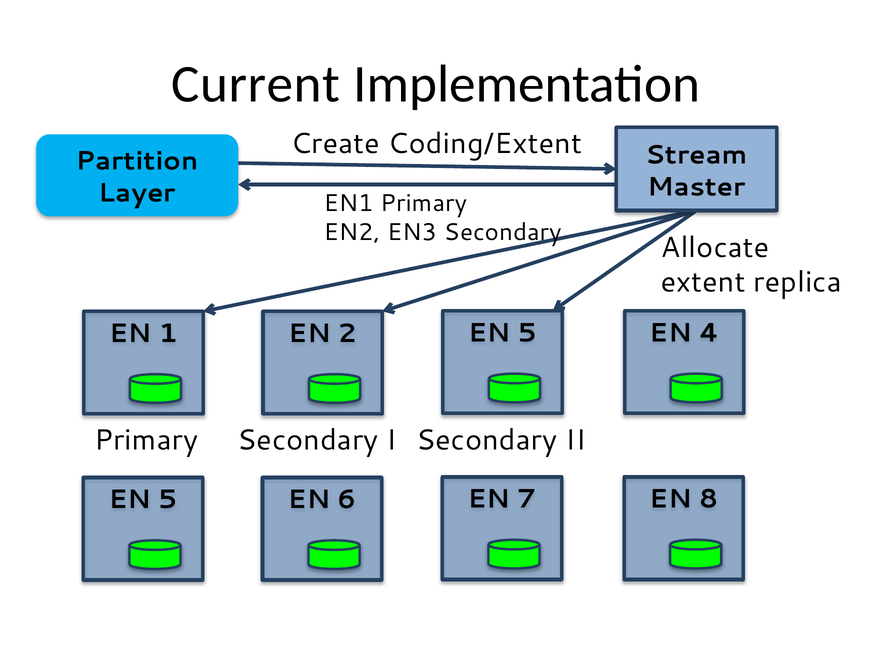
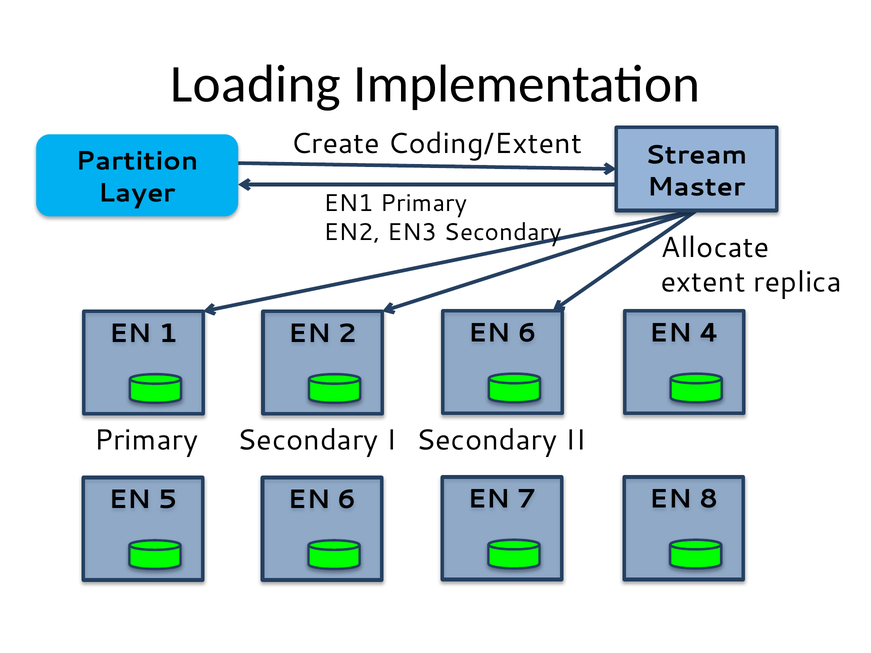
Current: Current -> Loading
2 EN 5: 5 -> 6
